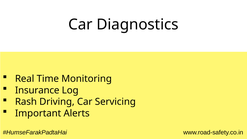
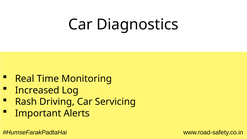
Insurance: Insurance -> Increased
